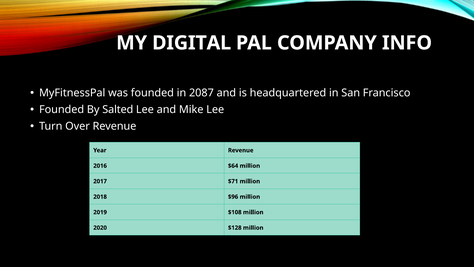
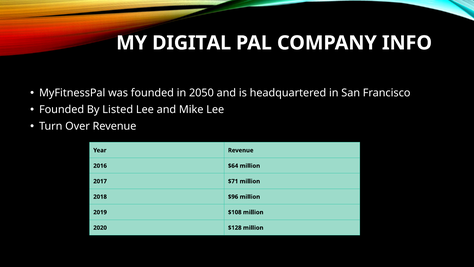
2087: 2087 -> 2050
Salted: Salted -> Listed
